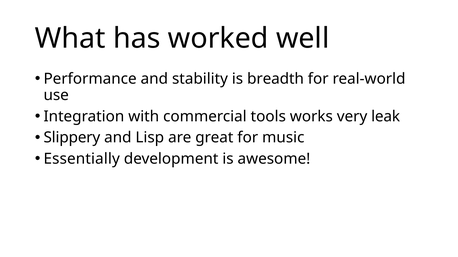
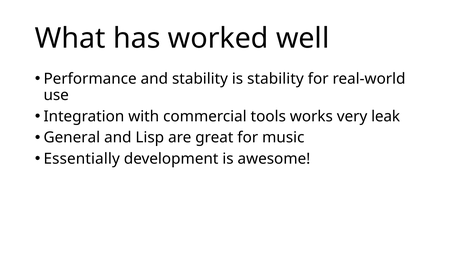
is breadth: breadth -> stability
Slippery: Slippery -> General
